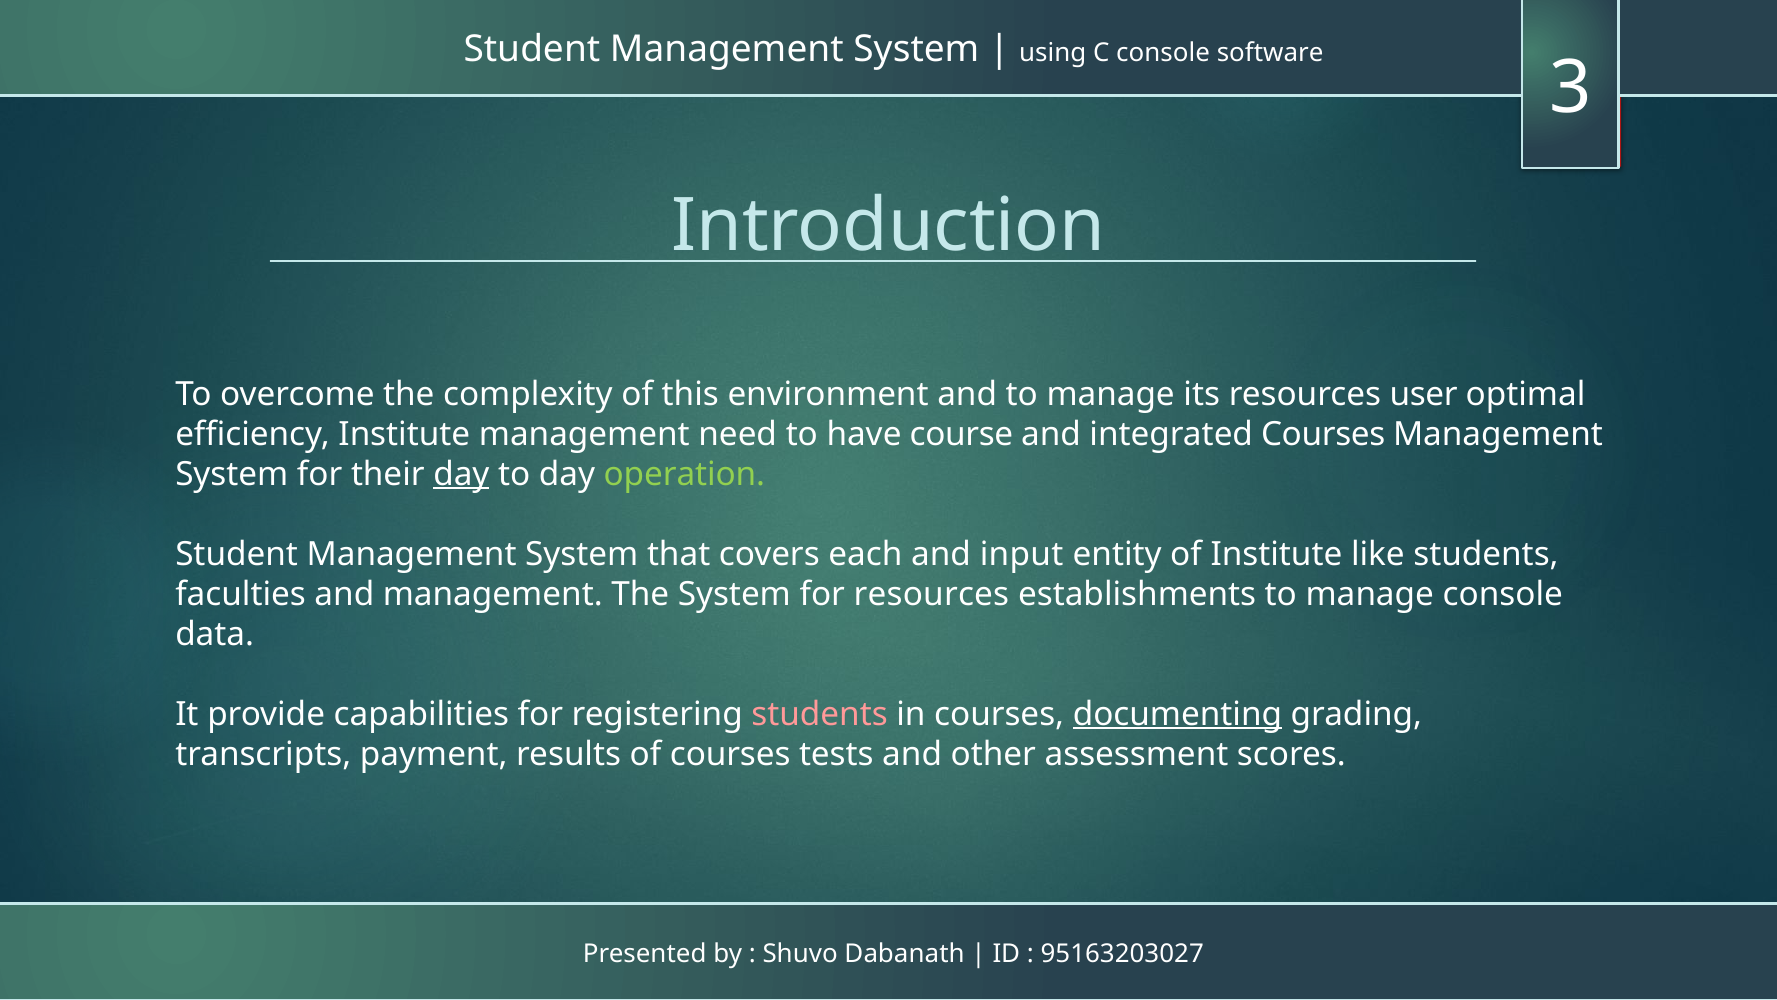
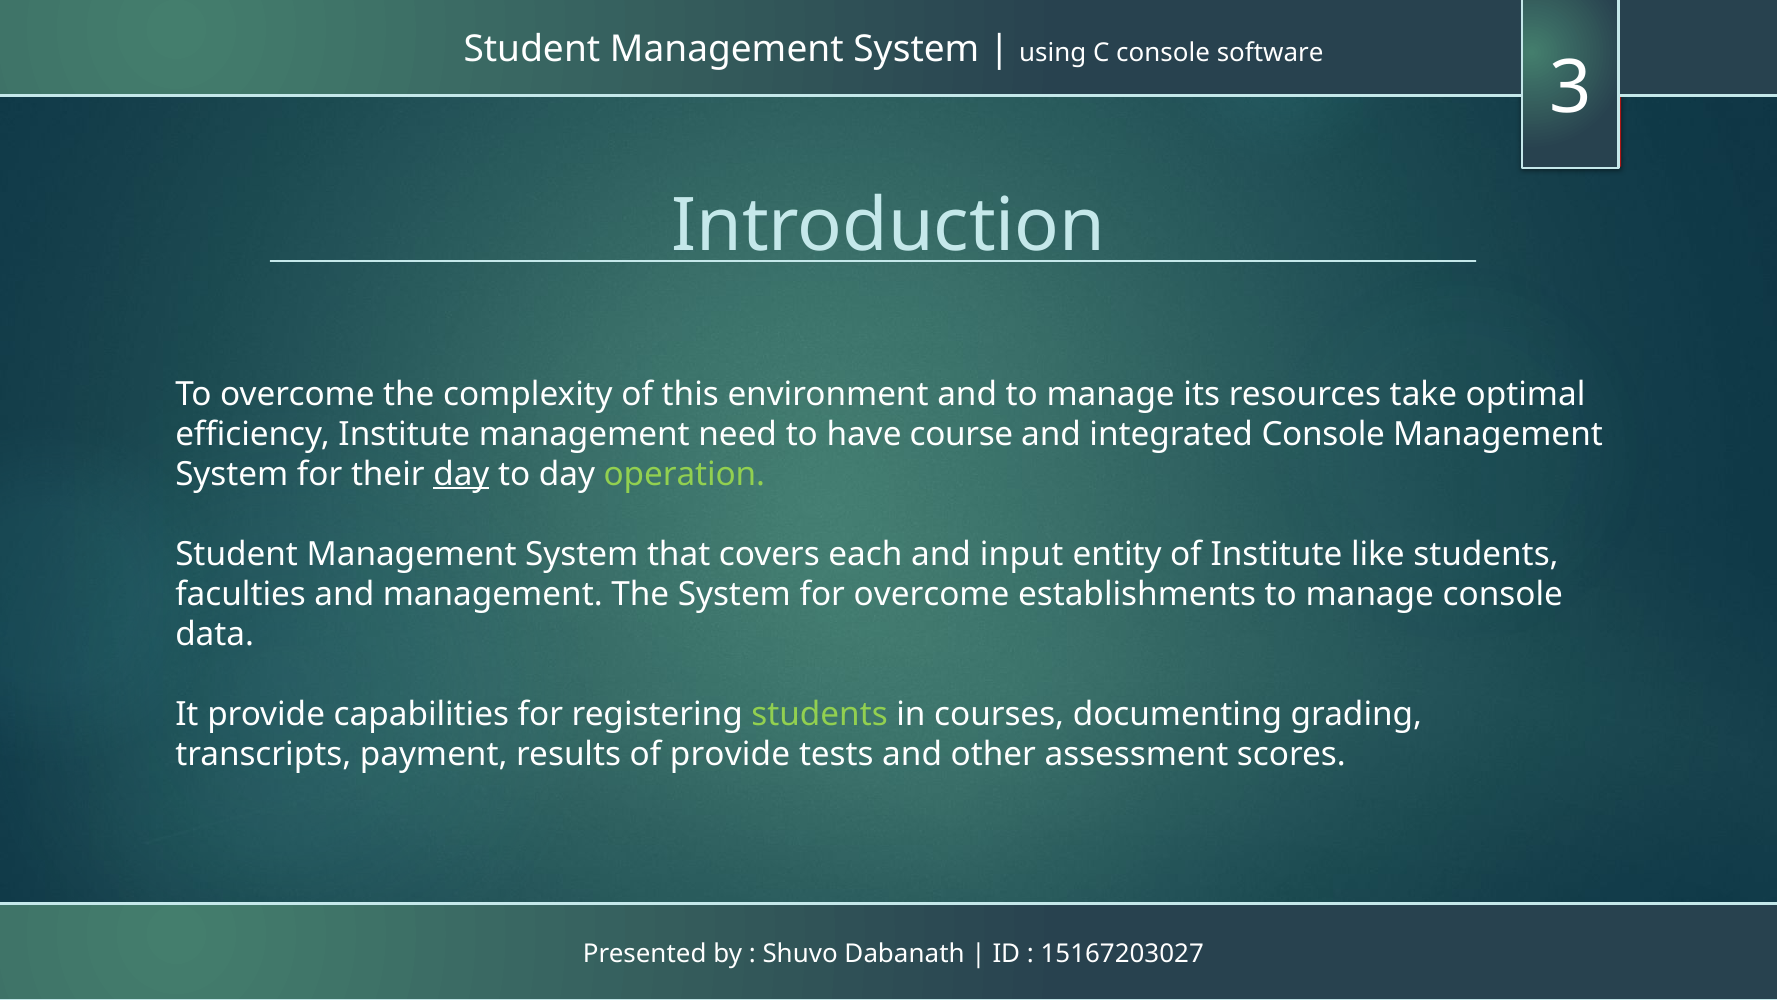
user: user -> take
integrated Courses: Courses -> Console
for resources: resources -> overcome
students at (820, 714) colour: pink -> light green
documenting underline: present -> none
of courses: courses -> provide
95163203027: 95163203027 -> 15167203027
